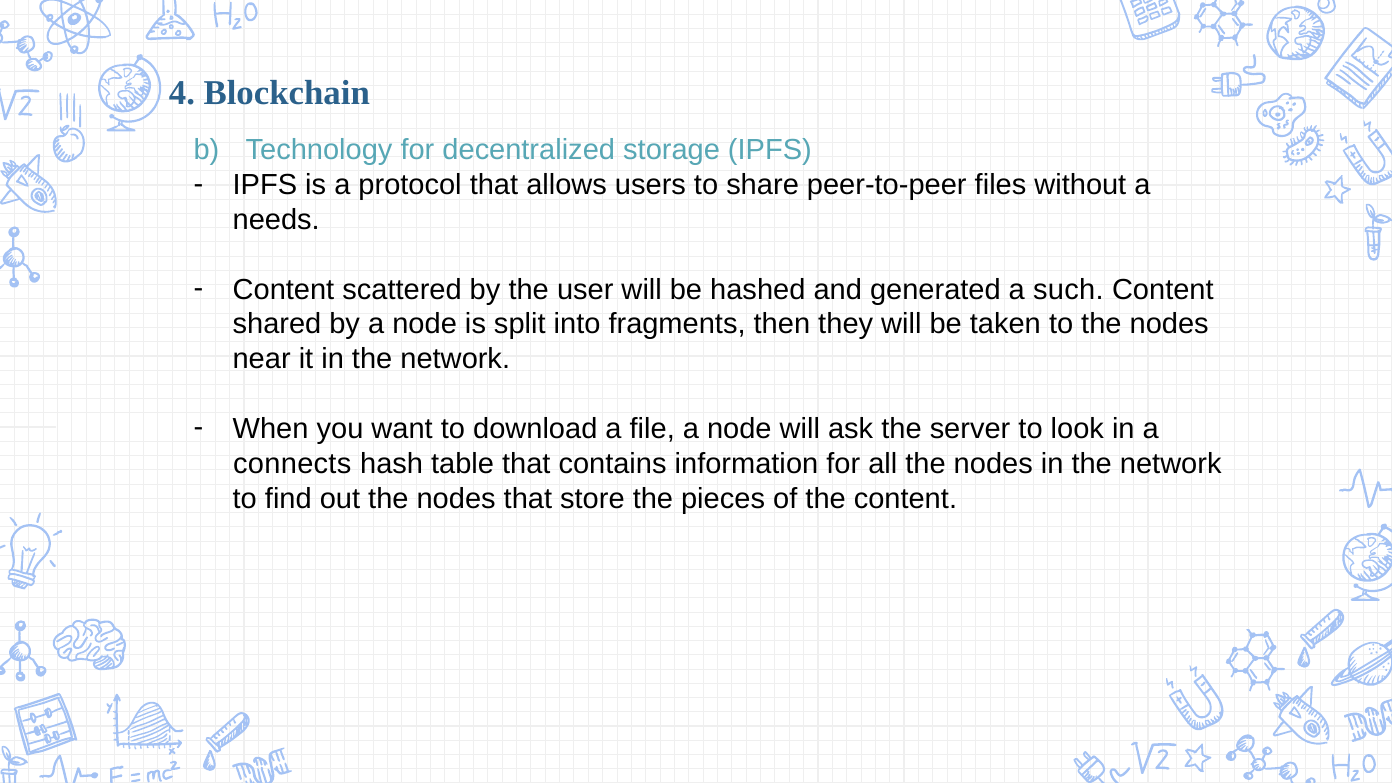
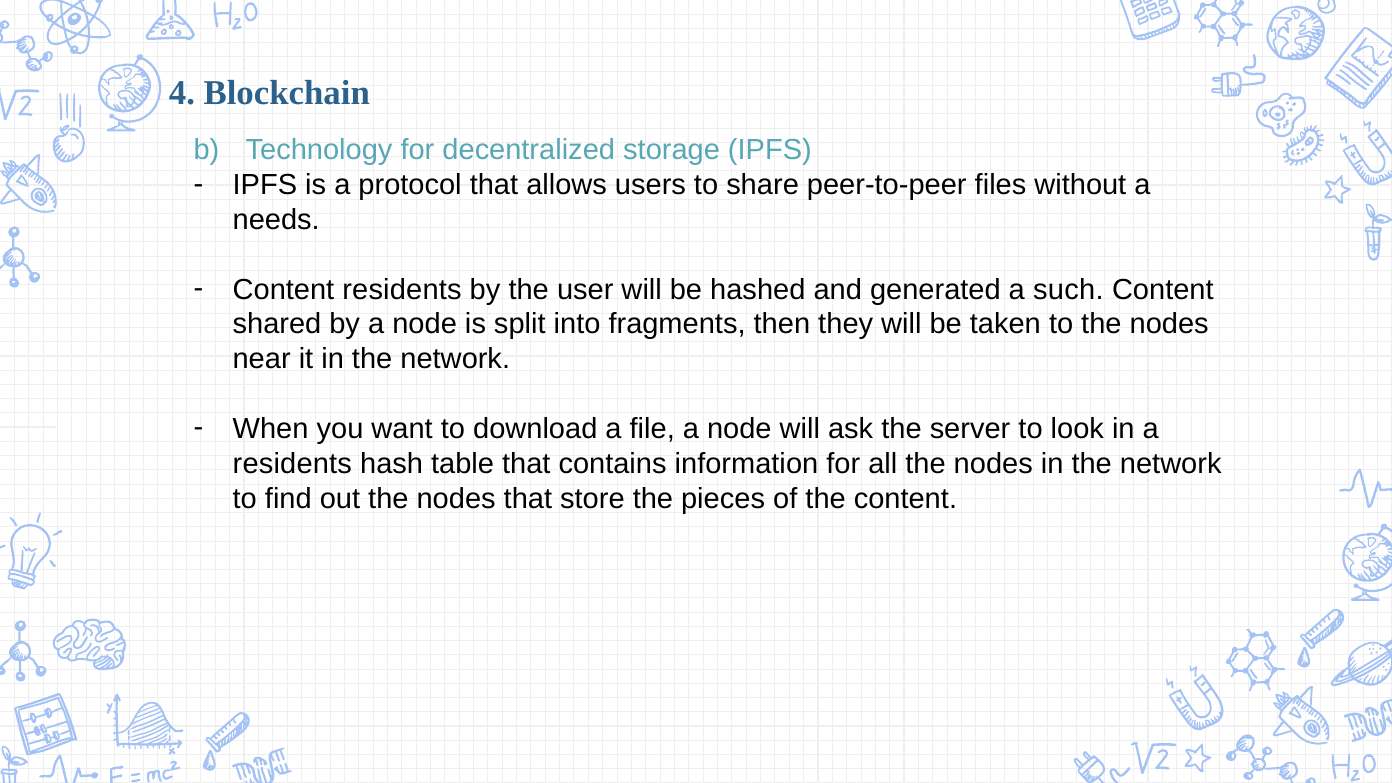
Content scattered: scattered -> residents
connects at (292, 464): connects -> residents
